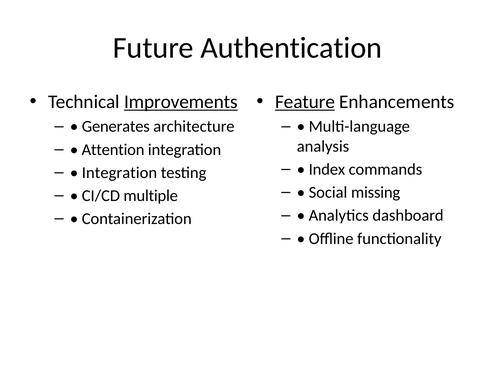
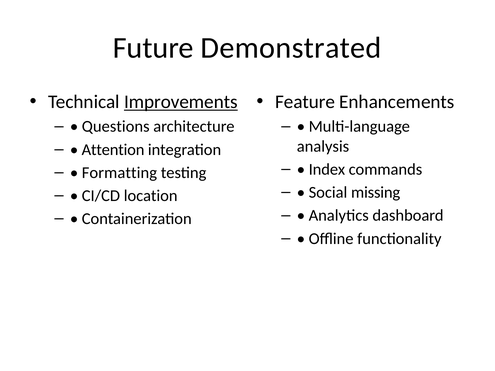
Authentication: Authentication -> Demonstrated
Feature underline: present -> none
Generates: Generates -> Questions
Integration at (119, 173): Integration -> Formatting
multiple: multiple -> location
